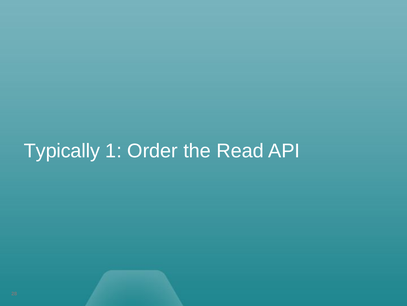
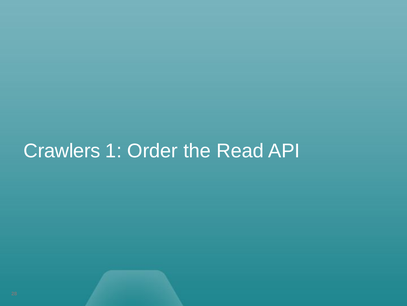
Typically: Typically -> Crawlers
